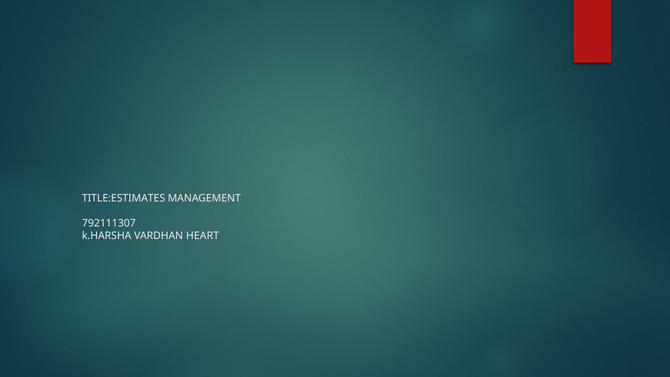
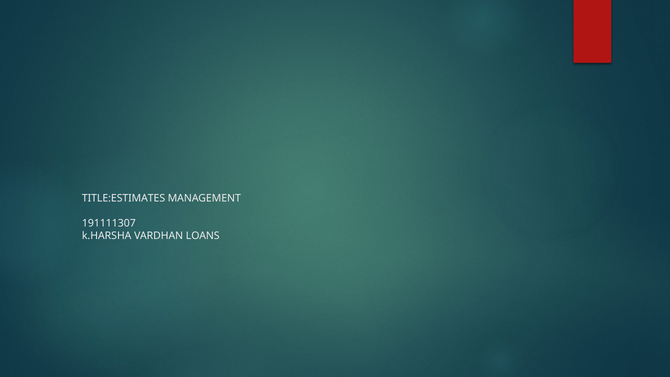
792111307: 792111307 -> 191111307
HEART: HEART -> LOANS
